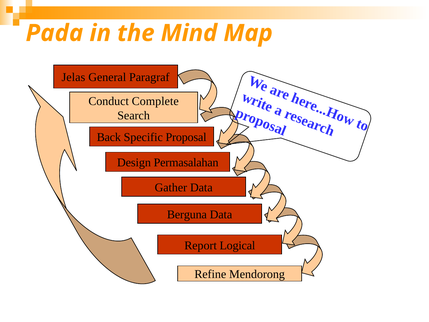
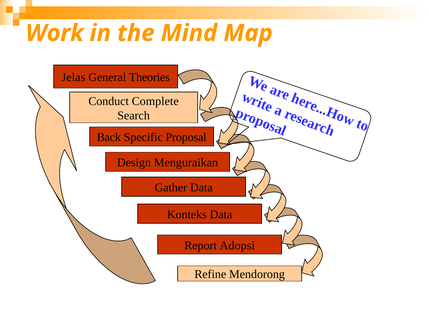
Pada: Pada -> Work
Paragraf: Paragraf -> Theories
Permasalahan: Permasalahan -> Menguraikan
Berguna: Berguna -> Konteks
Logical: Logical -> Adopsi
